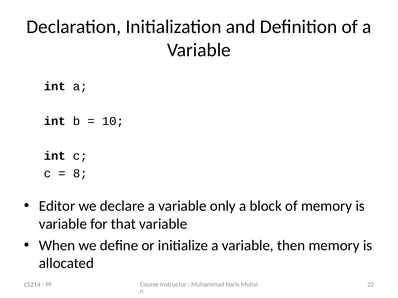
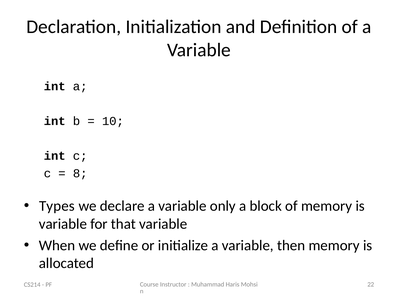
Editor: Editor -> Types
